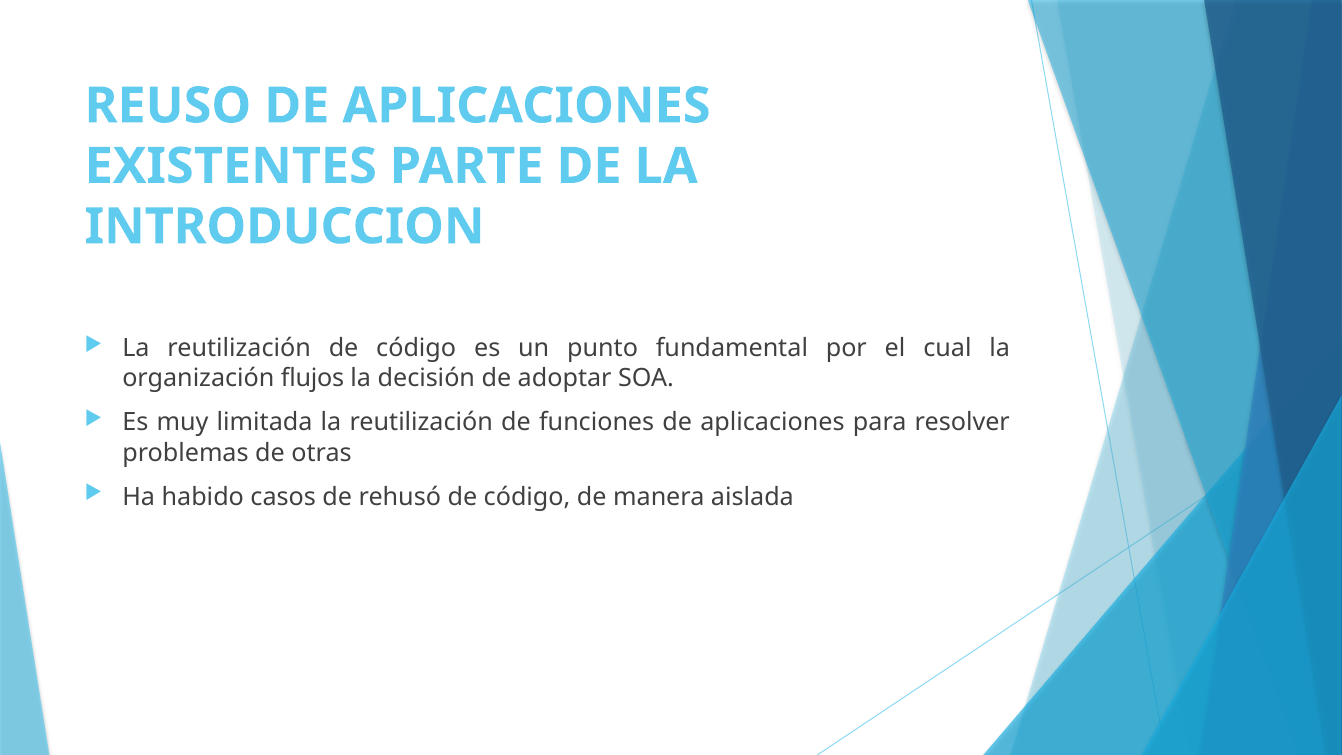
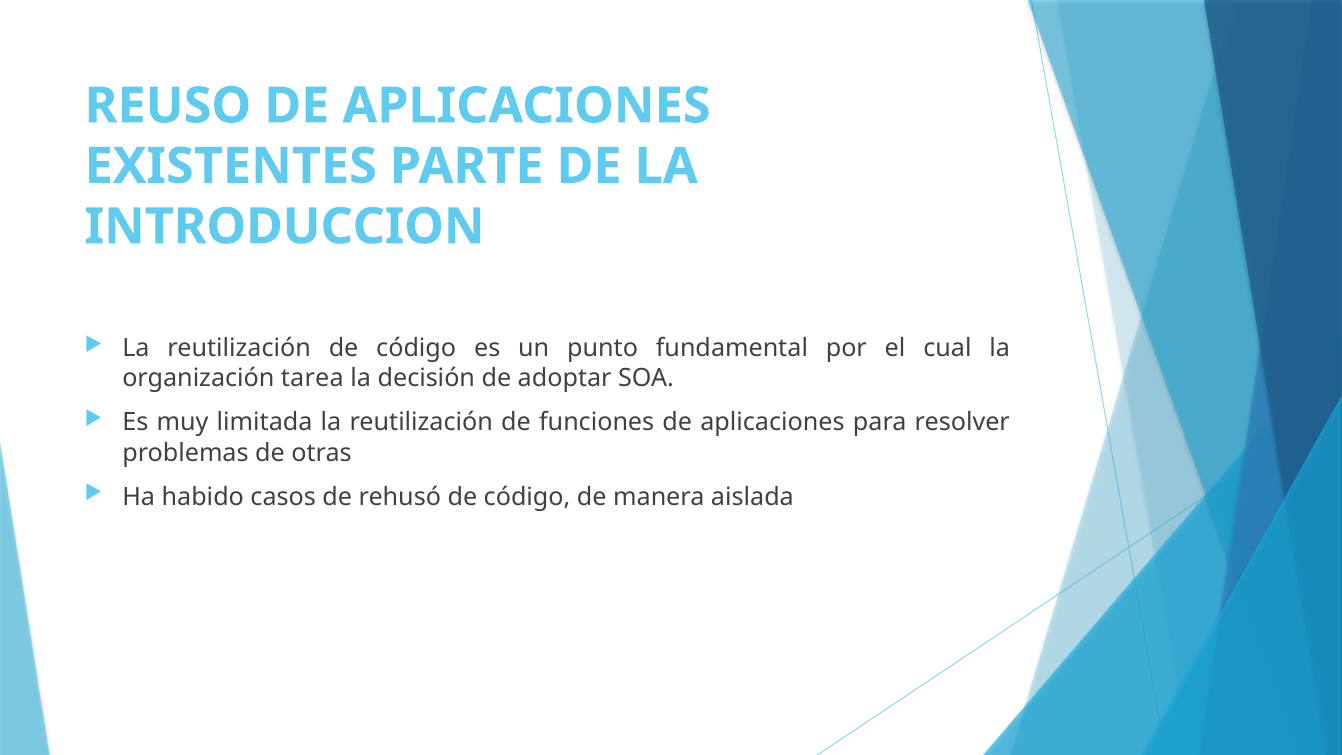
flujos: flujos -> tarea
